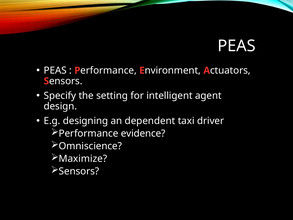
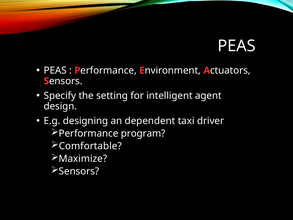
evidence: evidence -> program
Omniscience: Omniscience -> Comfortable
